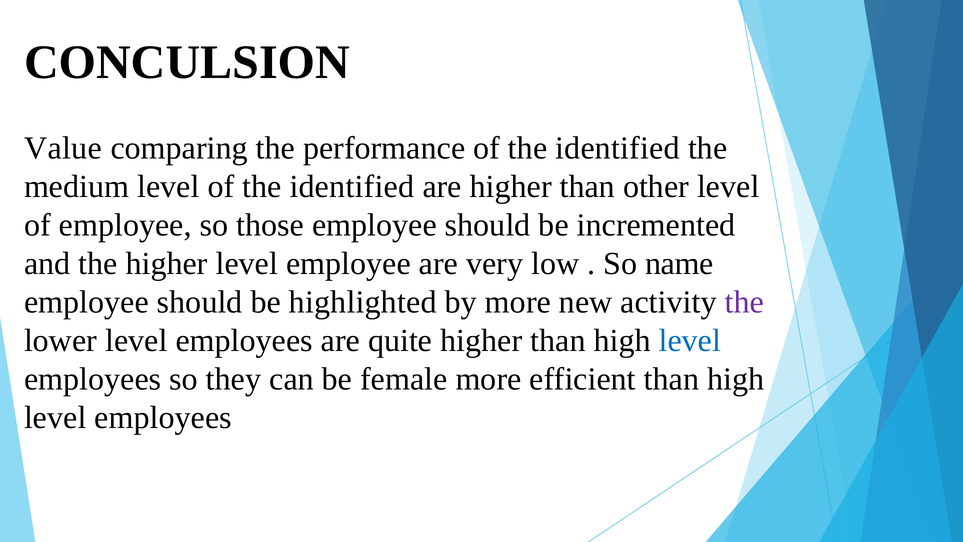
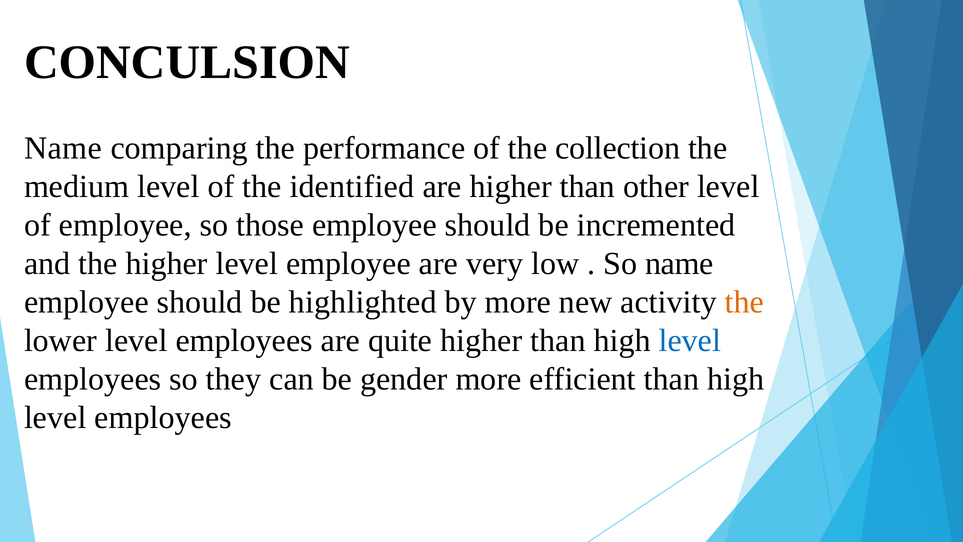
Value at (63, 148): Value -> Name
performance of the identified: identified -> collection
the at (744, 302) colour: purple -> orange
female: female -> gender
